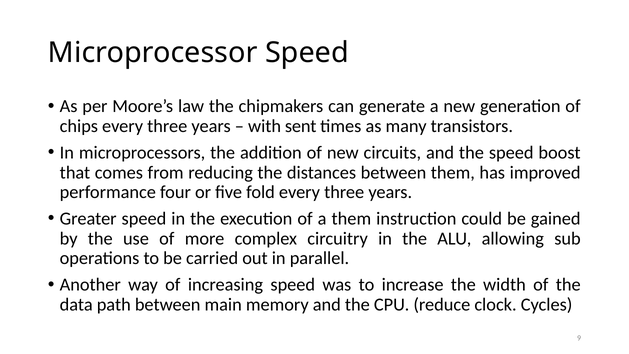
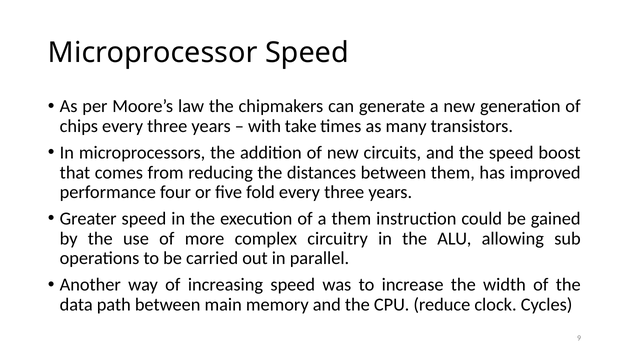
sent: sent -> take
